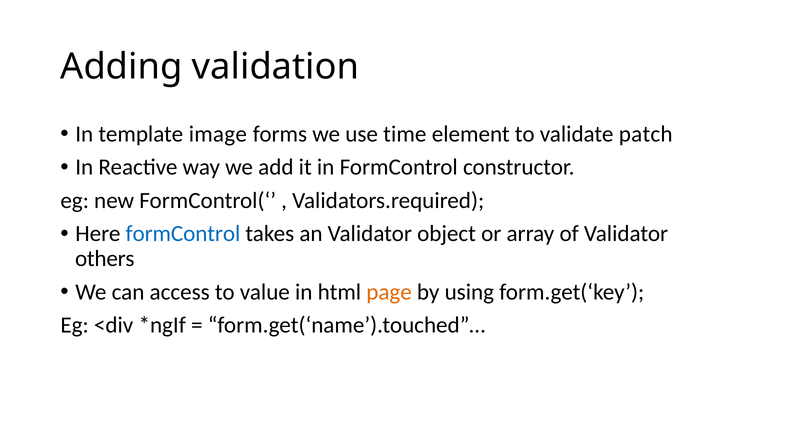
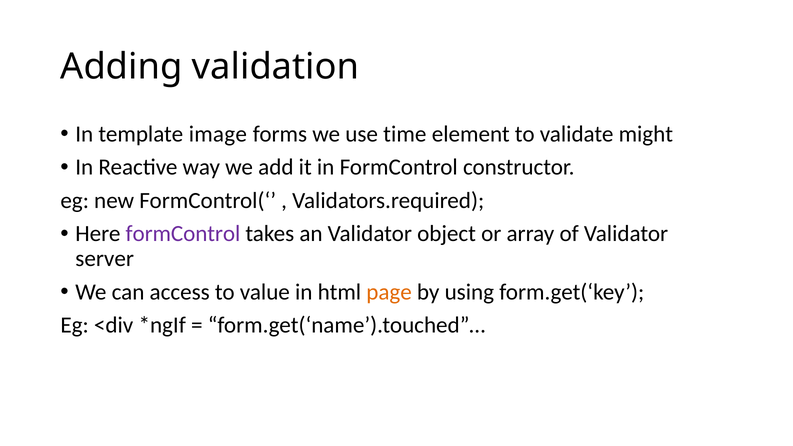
patch: patch -> might
formControl at (183, 234) colour: blue -> purple
others: others -> server
